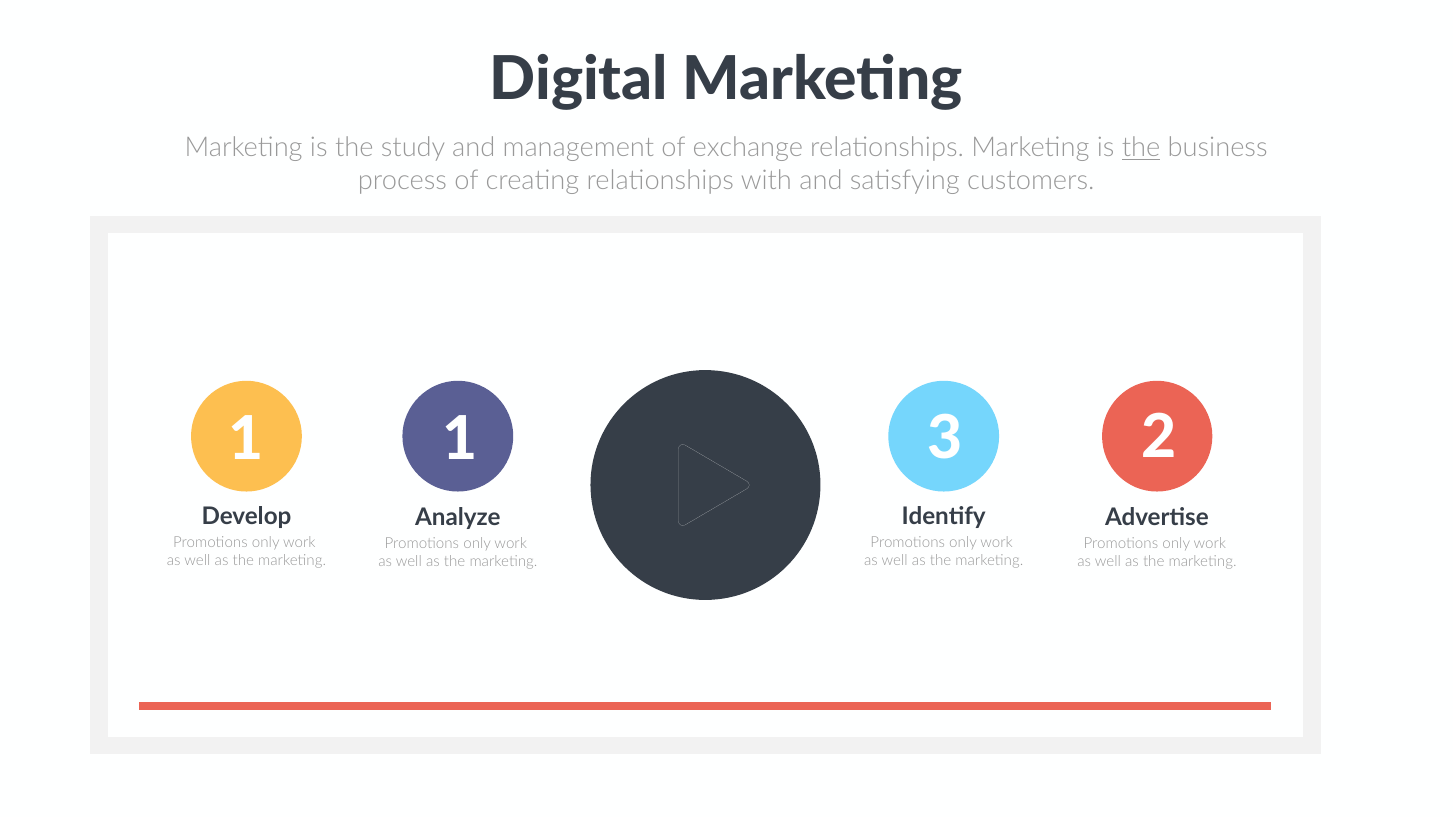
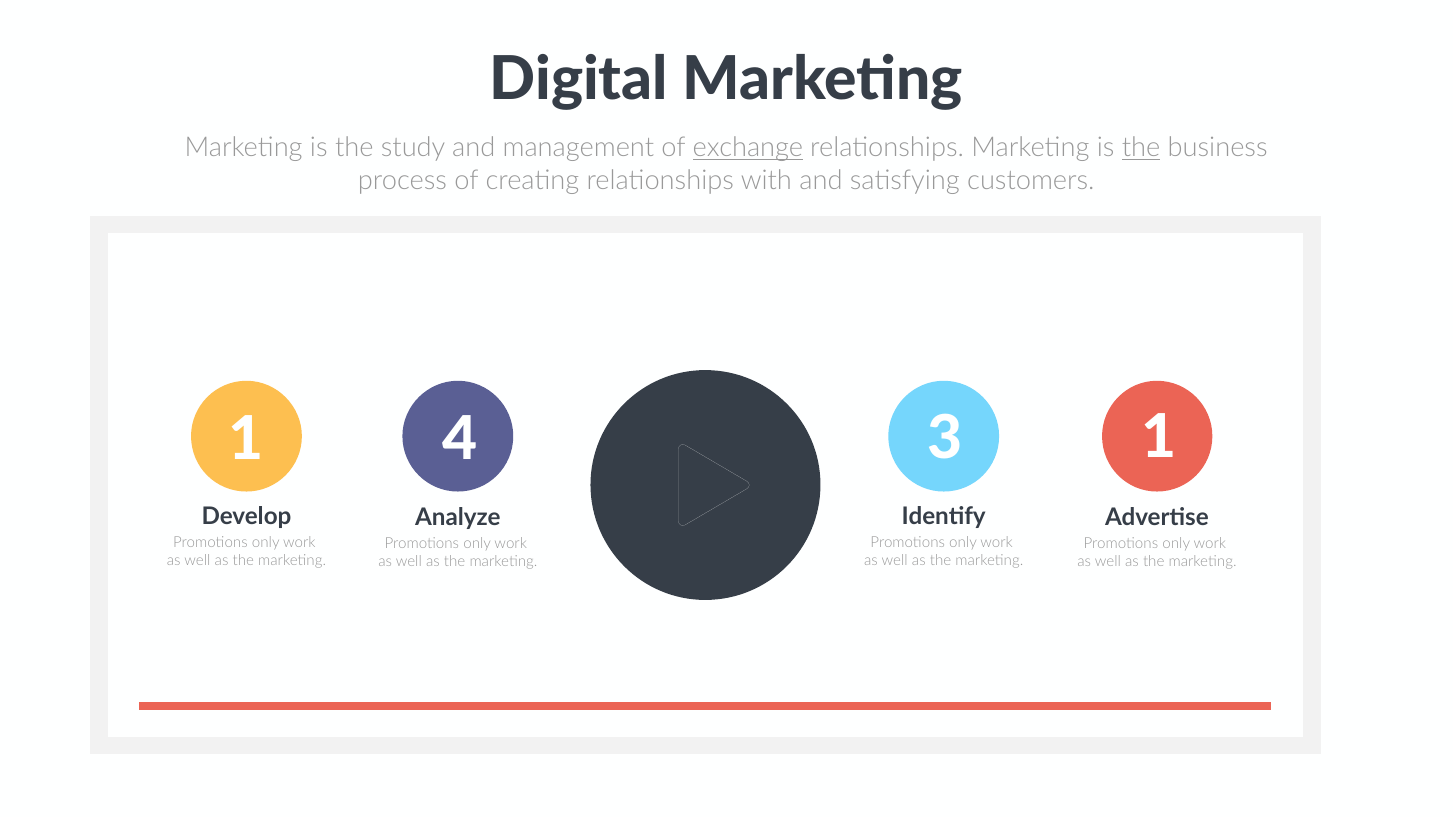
exchange underline: none -> present
1 1: 1 -> 4
3 2: 2 -> 1
